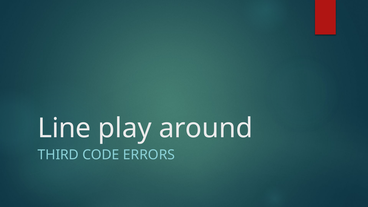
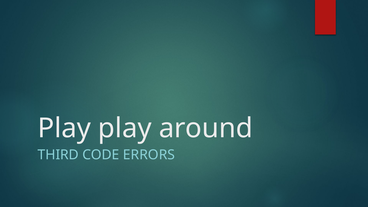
Line at (64, 128): Line -> Play
